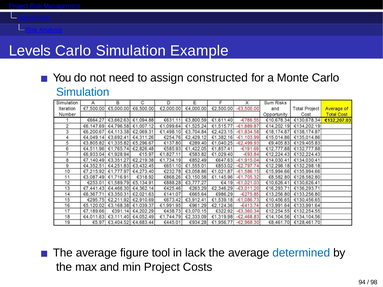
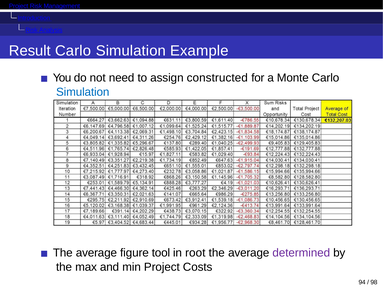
Levels: Levels -> Result
lack: lack -> root
determined colour: blue -> purple
